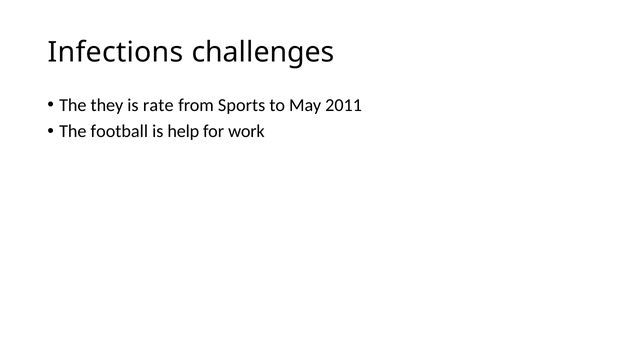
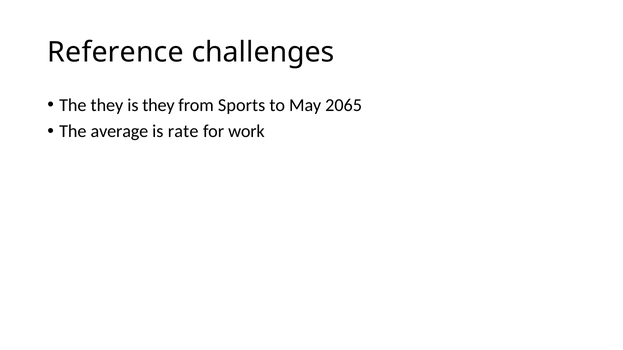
Infections: Infections -> Reference
is rate: rate -> they
2011: 2011 -> 2065
football: football -> average
help: help -> rate
